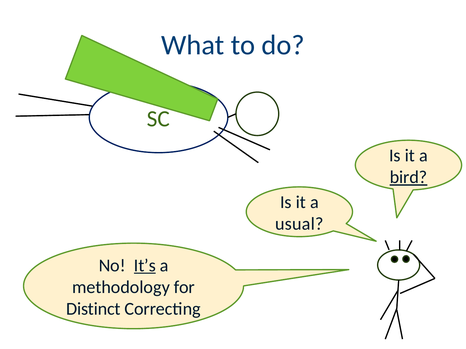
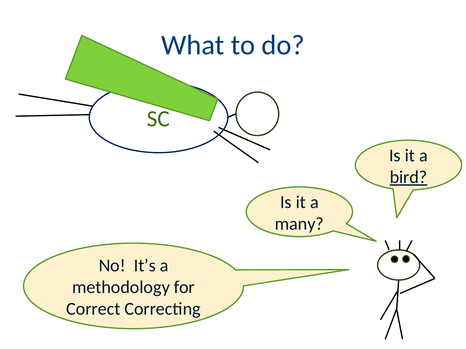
usual: usual -> many
It’s underline: present -> none
Distinct: Distinct -> Correct
